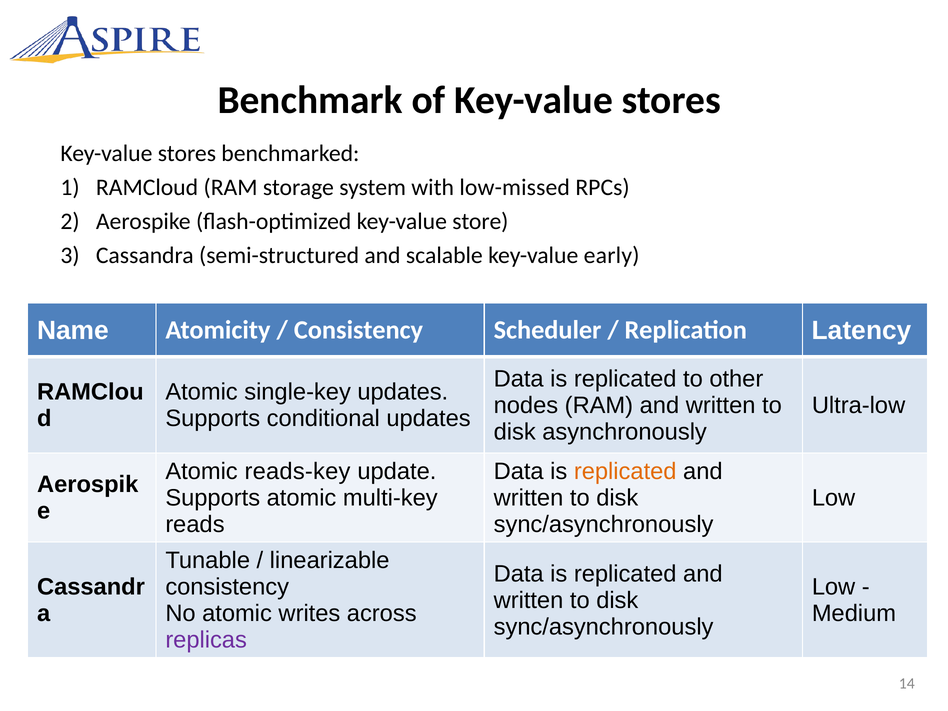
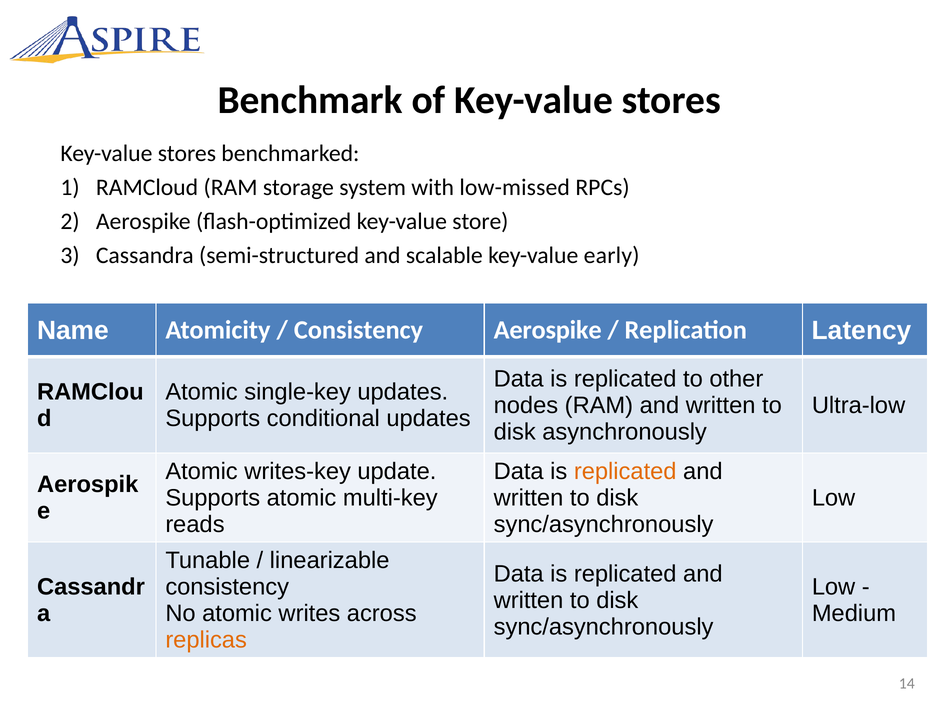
Consistency Scheduler: Scheduler -> Aerospike
reads-key: reads-key -> writes-key
replicas colour: purple -> orange
